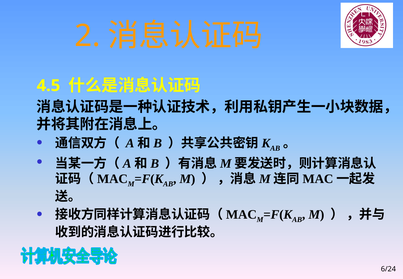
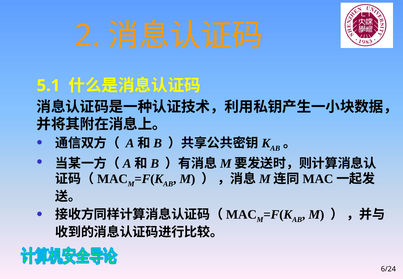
4.5: 4.5 -> 5.1
